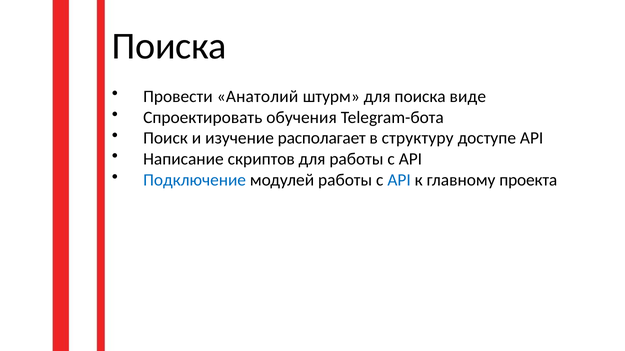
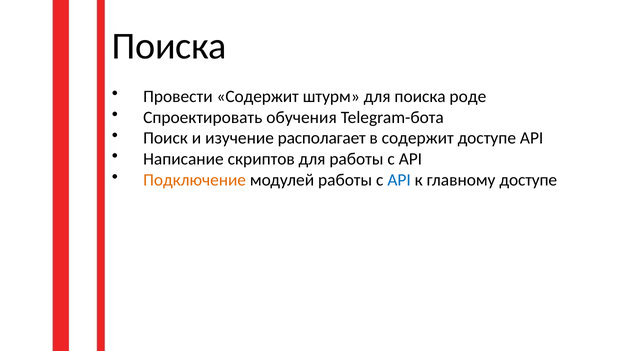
Провести Анатолий: Анатолий -> Содержит
виде: виде -> роде
в структуру: структуру -> содержит
Подключение colour: blue -> orange
главному проекта: проекта -> доступе
